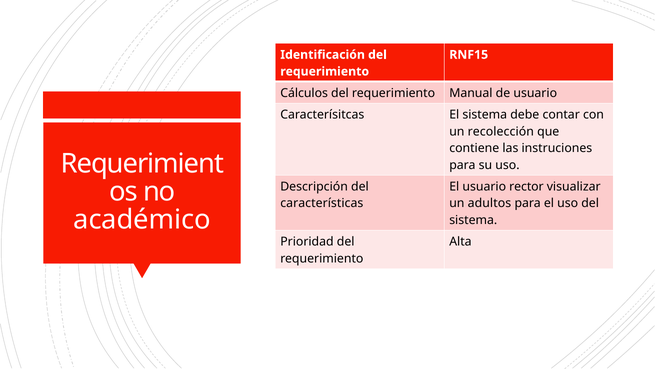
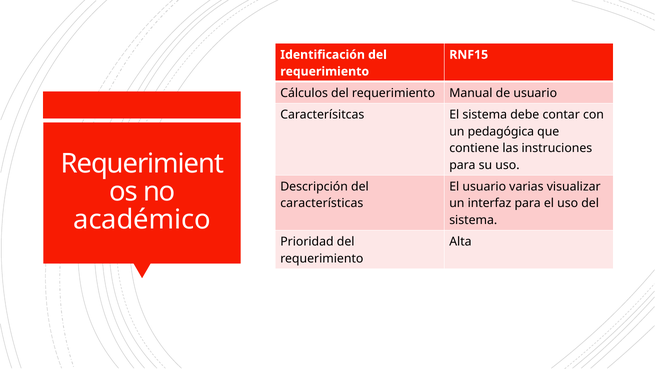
recolección: recolección -> pedagógica
rector: rector -> varias
adultos: adultos -> interfaz
